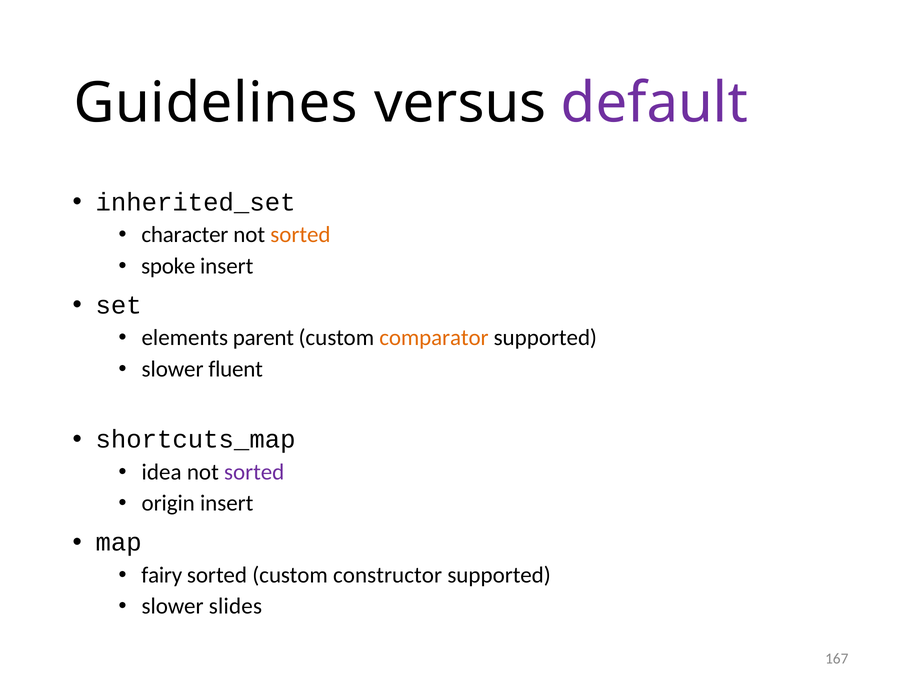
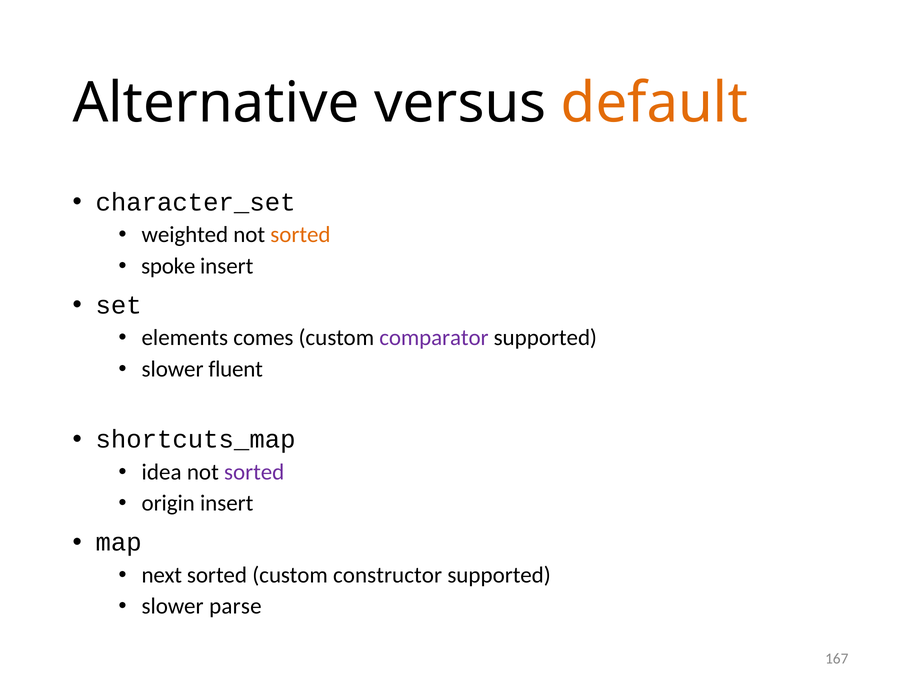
Guidelines: Guidelines -> Alternative
default colour: purple -> orange
inherited_set: inherited_set -> character_set
character: character -> weighted
parent: parent -> comes
comparator colour: orange -> purple
fairy: fairy -> next
slides: slides -> parse
